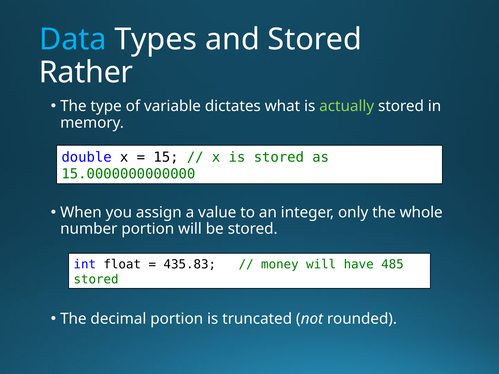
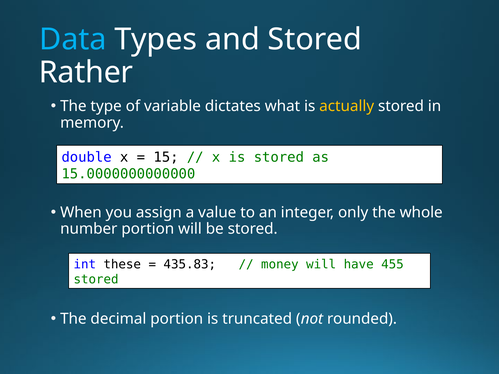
actually colour: light green -> yellow
float: float -> these
485: 485 -> 455
